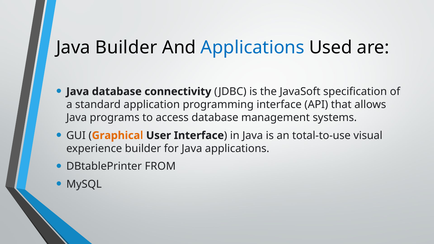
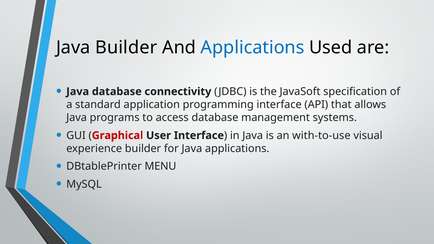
Graphical colour: orange -> red
total-to-use: total-to-use -> with-to-use
FROM: FROM -> MENU
